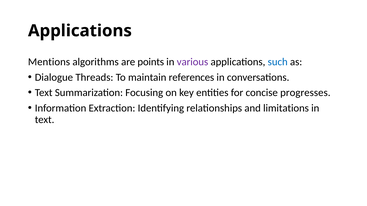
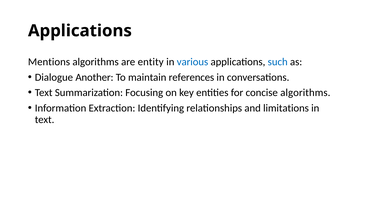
points: points -> entity
various colour: purple -> blue
Threads: Threads -> Another
concise progresses: progresses -> algorithms
